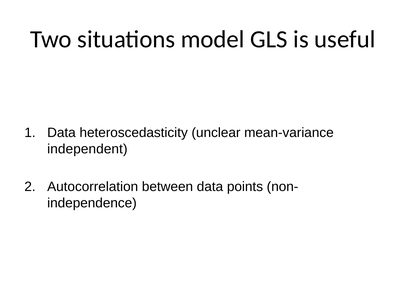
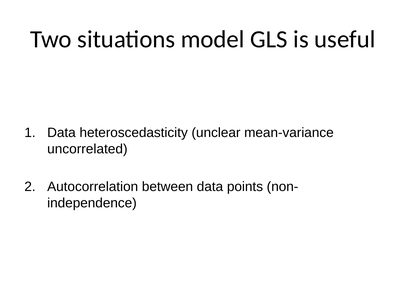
independent: independent -> uncorrelated
